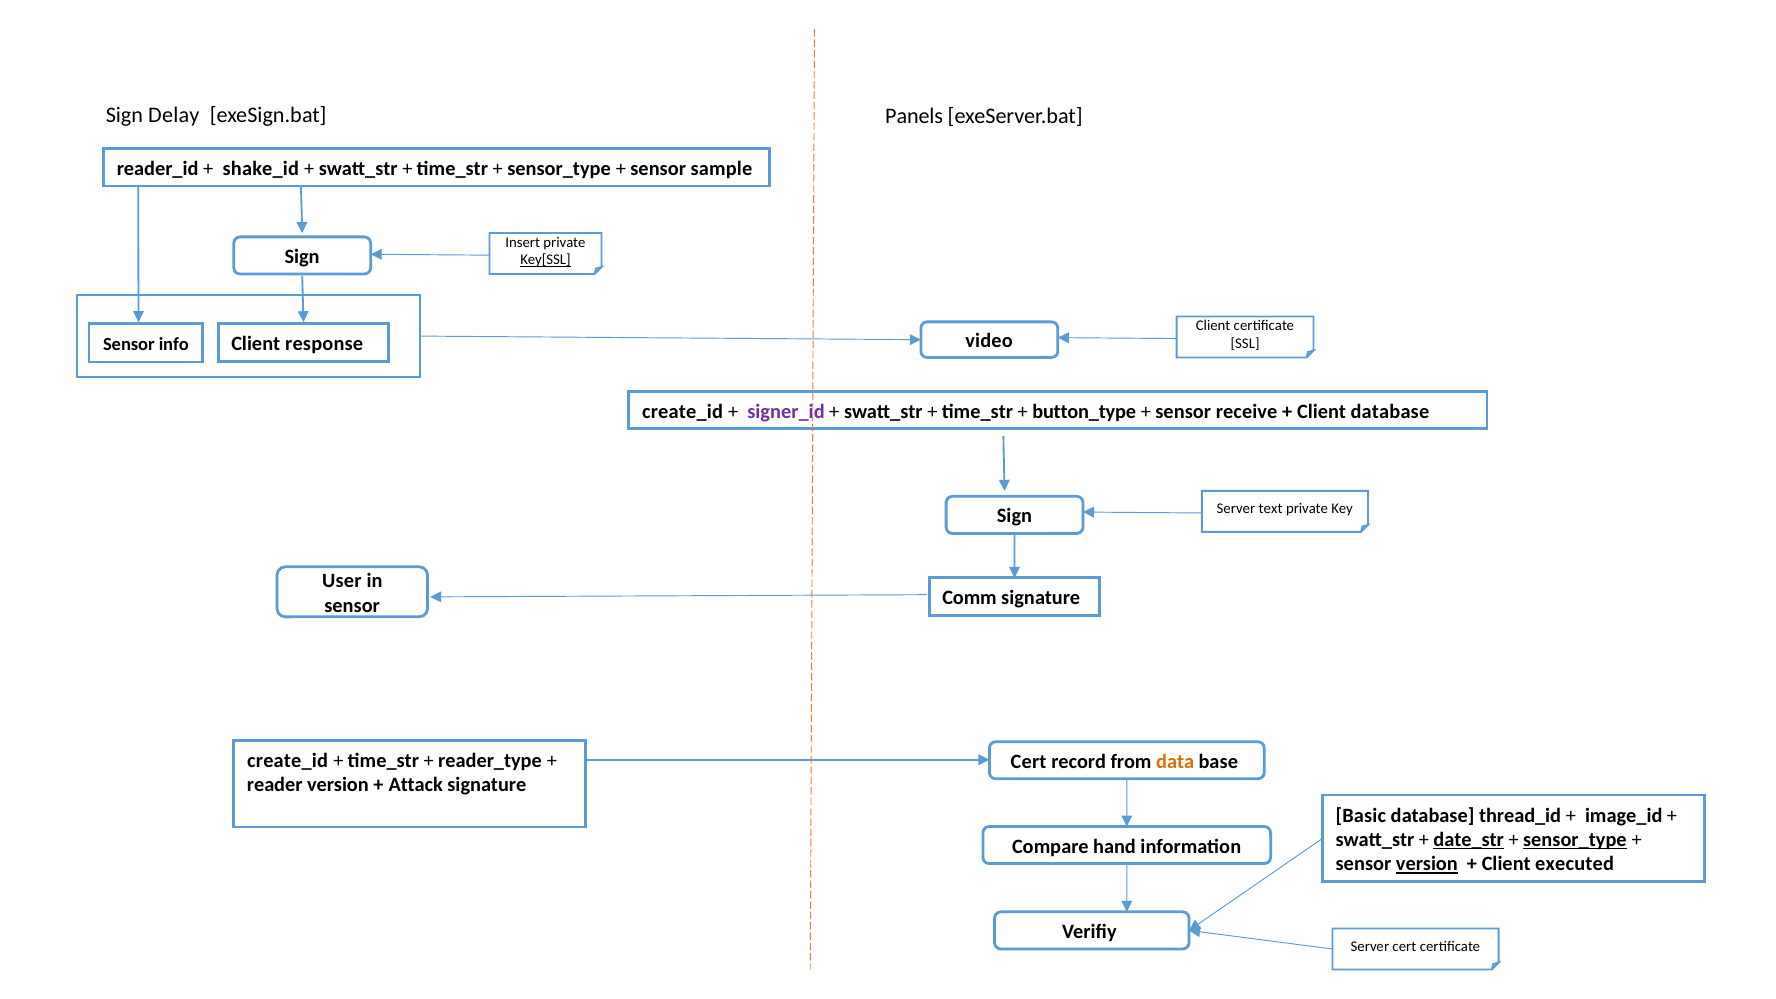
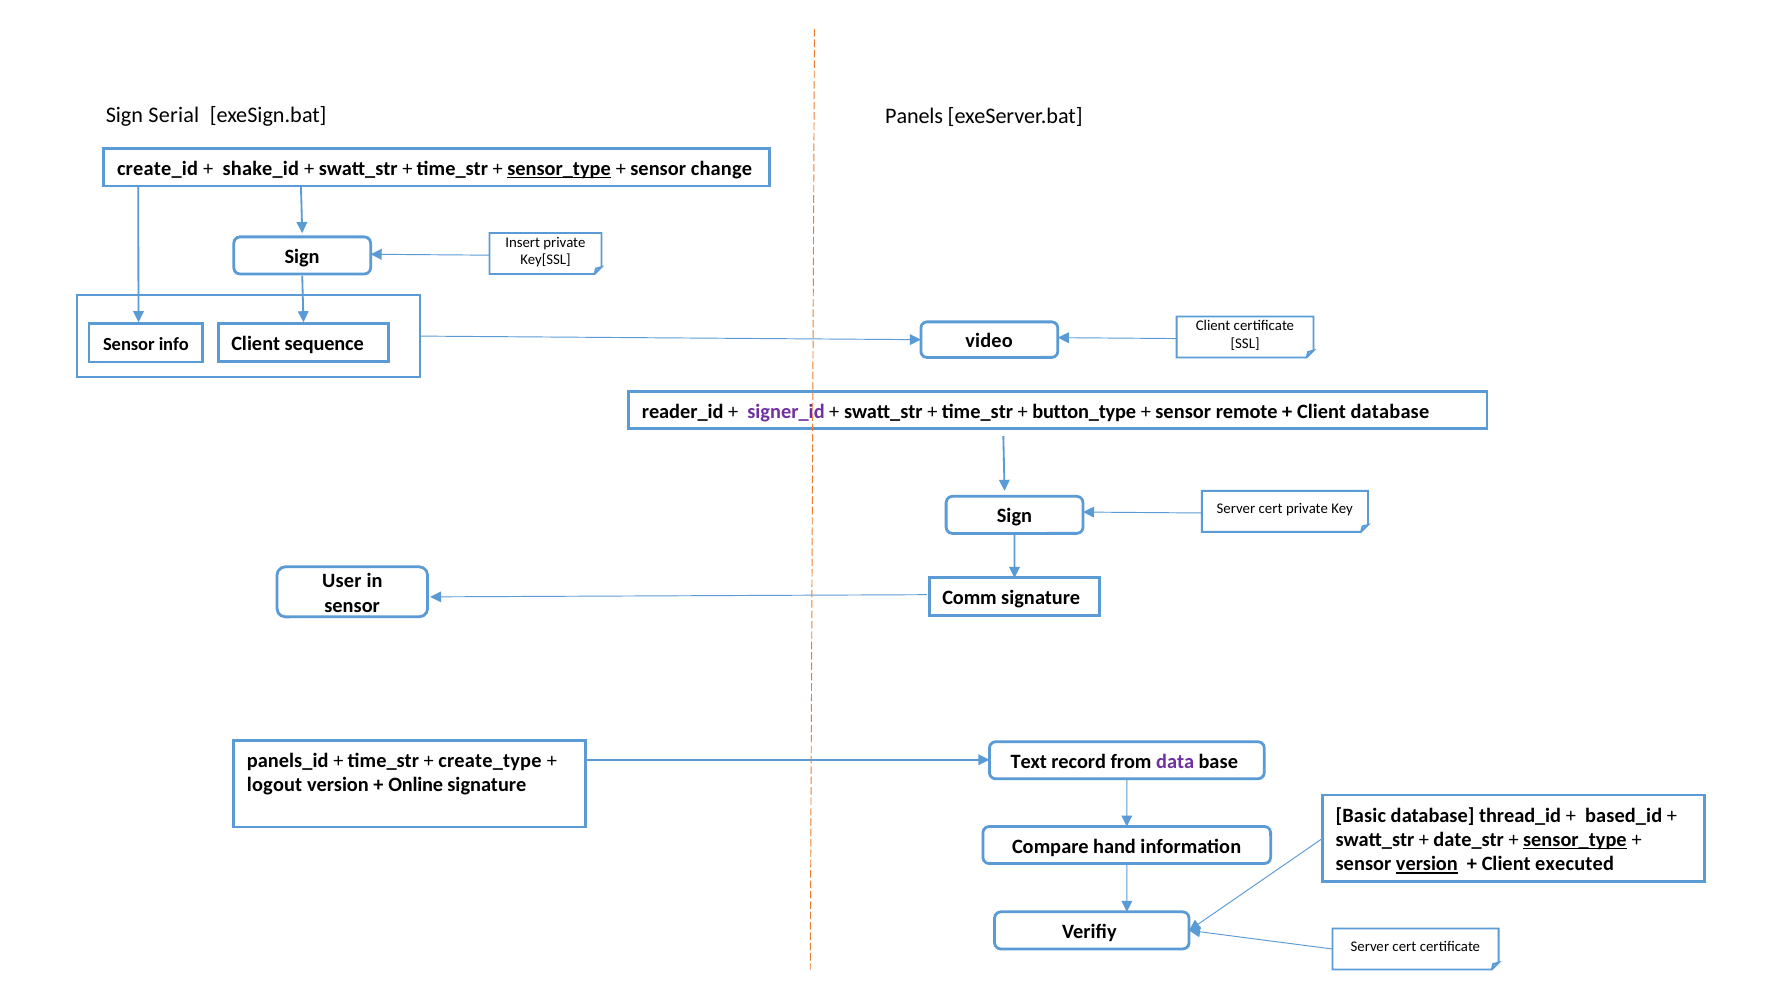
Delay: Delay -> Serial
reader_id: reader_id -> create_id
sensor_type at (559, 169) underline: none -> present
sample: sample -> change
Key[SSL underline: present -> none
response: response -> sequence
create_id at (683, 412): create_id -> reader_id
receive: receive -> remote
Sign Server text: text -> cert
create_id at (288, 761): create_id -> panels_id
reader_type: reader_type -> create_type
Cert at (1029, 762): Cert -> Text
data colour: orange -> purple
reader: reader -> logout
Attack: Attack -> Online
image_id: image_id -> based_id
date_str underline: present -> none
